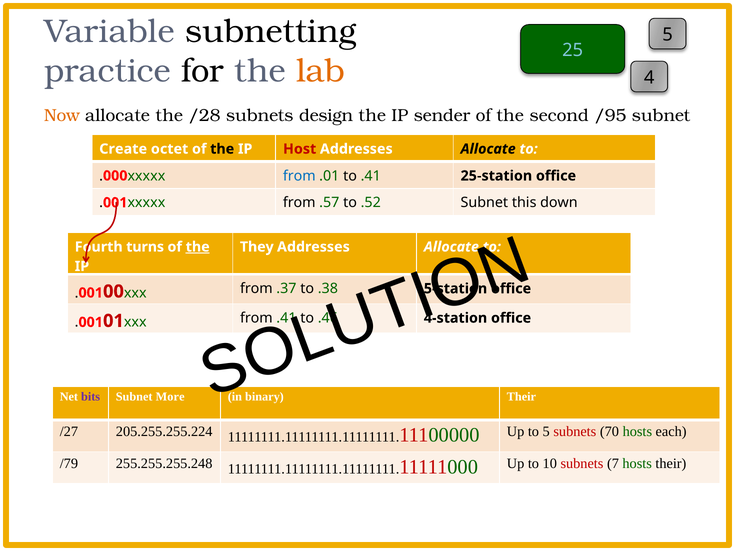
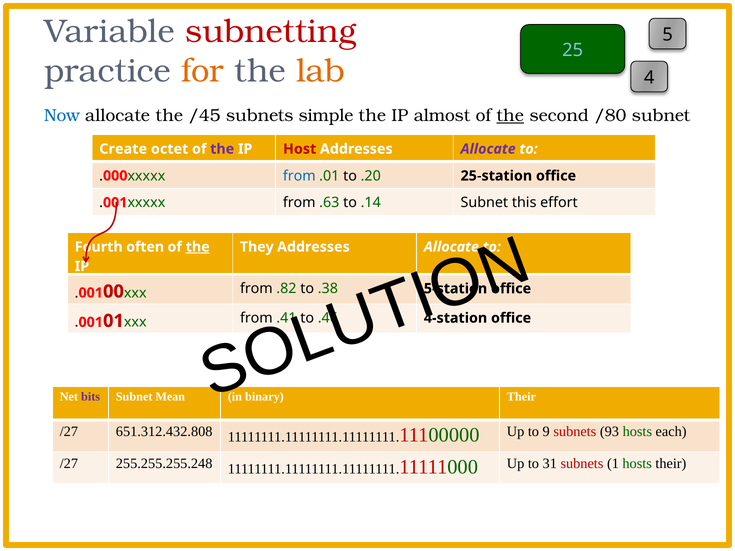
subnetting colour: black -> red
for colour: black -> orange
Now colour: orange -> blue
/28: /28 -> /45
design: design -> simple
sender: sender -> almost
the at (510, 116) underline: none -> present
/95: /95 -> /80
the at (222, 149) colour: black -> purple
Allocate at (488, 149) colour: black -> purple
to .41: .41 -> .20
.57: .57 -> .63
.52: .52 -> .14
down: down -> effort
turns: turns -> often
.37: .37 -> .82
More: More -> Mean
205.255.255.224: 205.255.255.224 -> 651.312.432.808
to 5: 5 -> 9
70: 70 -> 93
/79 at (69, 464): /79 -> /27
10: 10 -> 31
7: 7 -> 1
